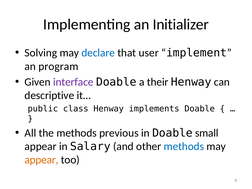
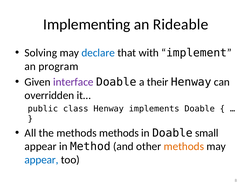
Initializer: Initializer -> Rideable
user: user -> with
descriptive: descriptive -> overridden
methods previous: previous -> methods
Salary: Salary -> Method
methods at (184, 146) colour: blue -> orange
appear at (42, 160) colour: orange -> blue
